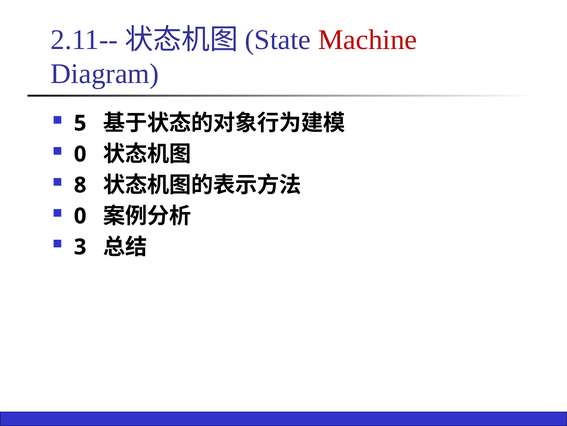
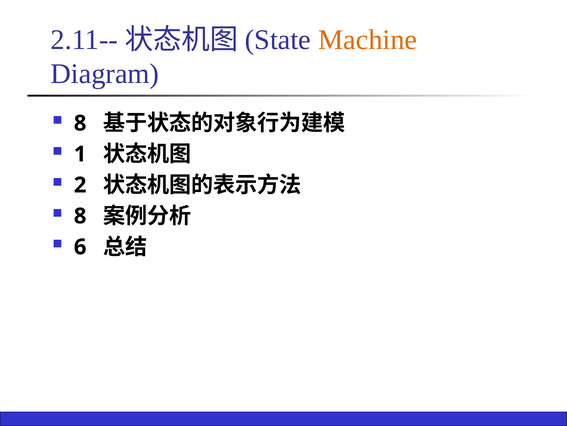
Machine colour: red -> orange
5 at (80, 123): 5 -> 8
0 at (80, 154): 0 -> 1
8: 8 -> 2
0 at (80, 216): 0 -> 8
3: 3 -> 6
